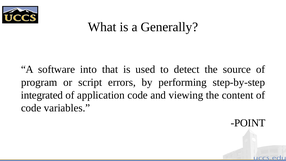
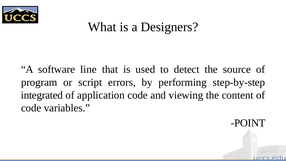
Generally: Generally -> Designers
into: into -> line
